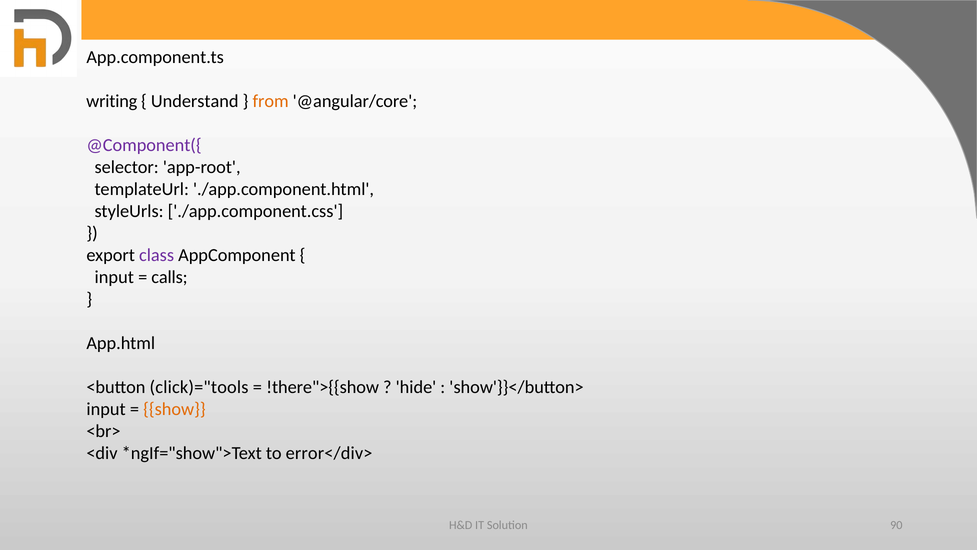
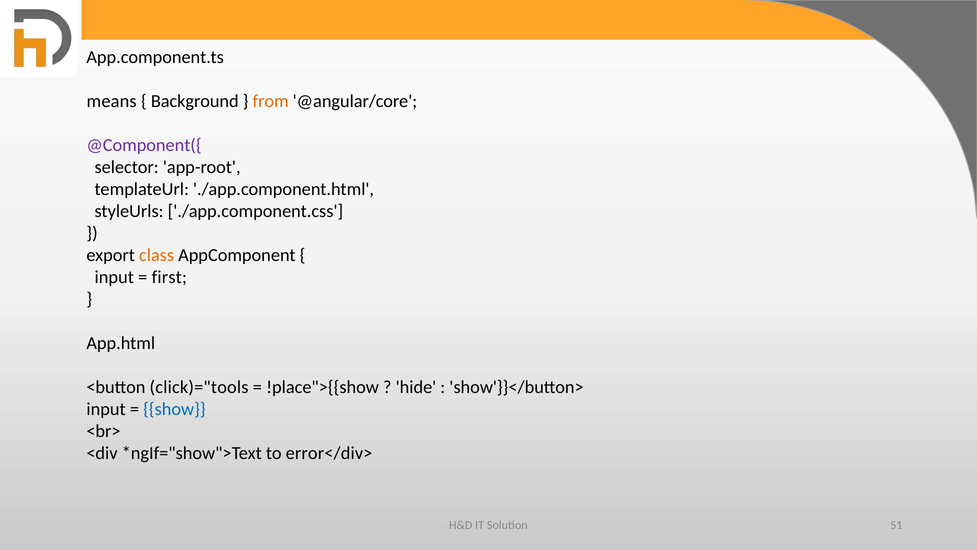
writing: writing -> means
Understand: Understand -> Background
class colour: purple -> orange
calls: calls -> first
!there">{{show: !there">{{show -> !place">{{show
show colour: orange -> blue
90: 90 -> 51
